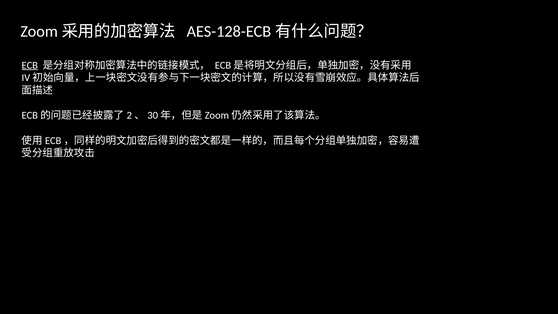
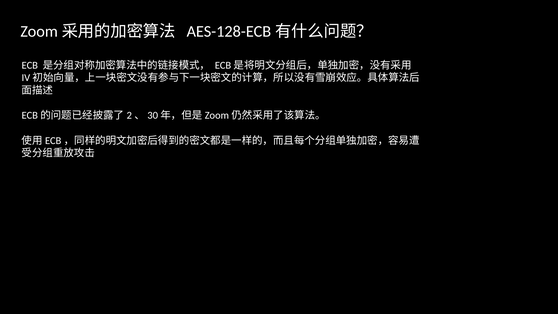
ECB underline: present -> none
